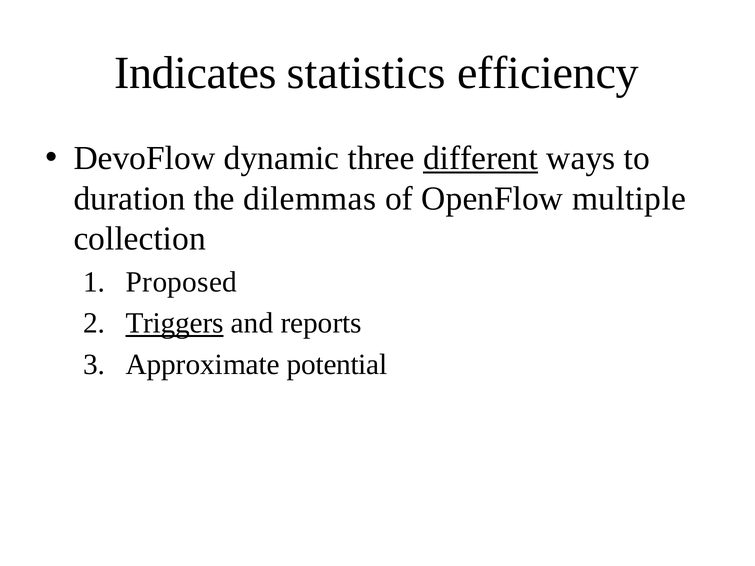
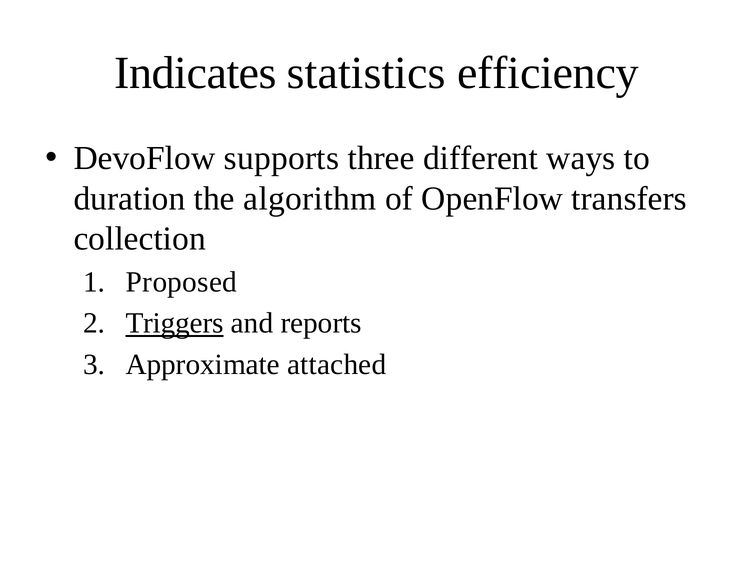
dynamic: dynamic -> supports
different underline: present -> none
dilemmas: dilemmas -> algorithm
multiple: multiple -> transfers
potential: potential -> attached
